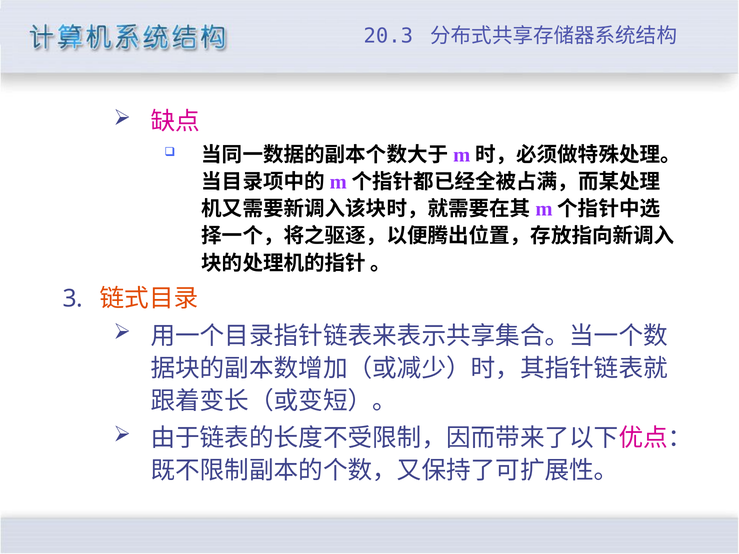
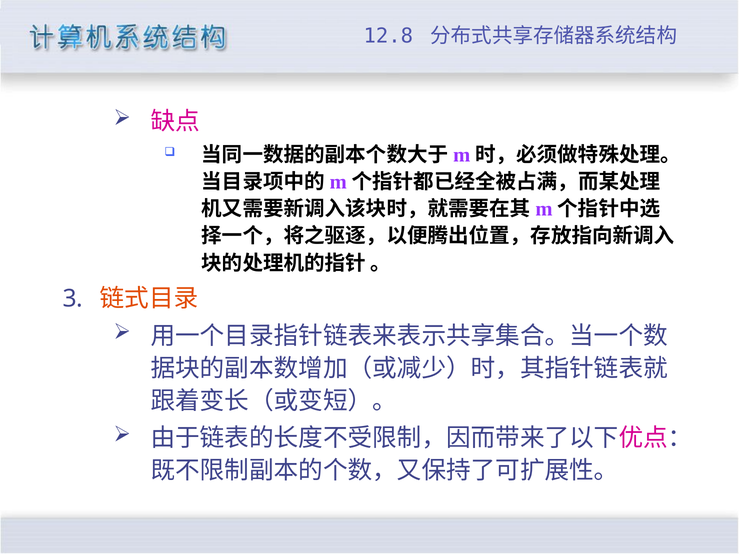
20.3: 20.3 -> 12.8
